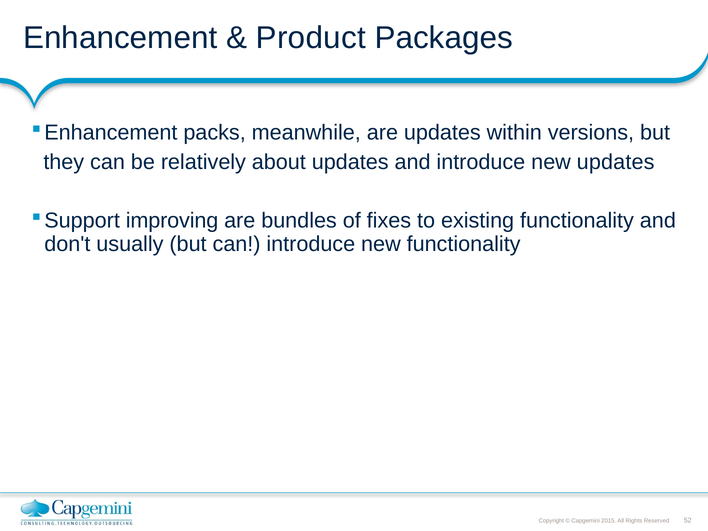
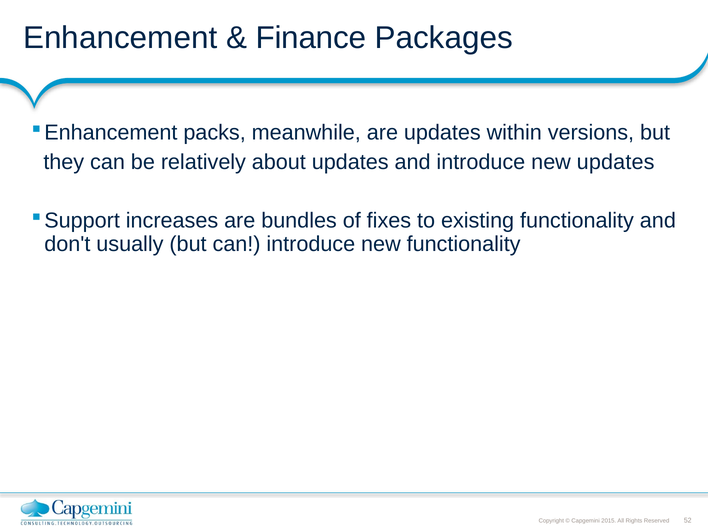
Product: Product -> Finance
improving: improving -> increases
